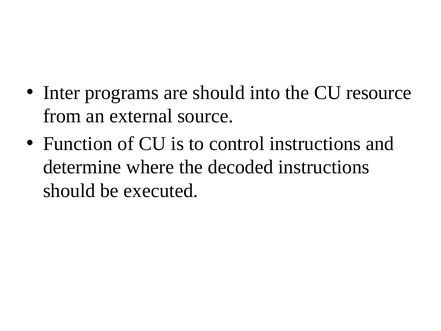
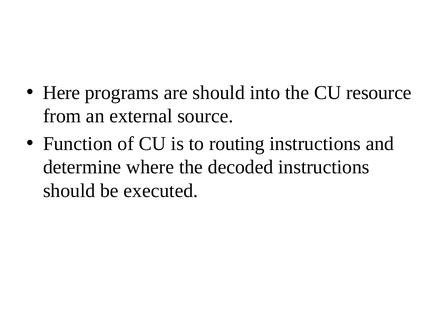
Inter: Inter -> Here
control: control -> routing
